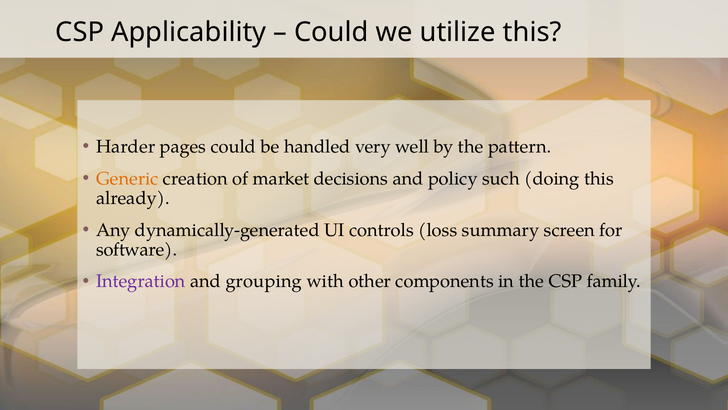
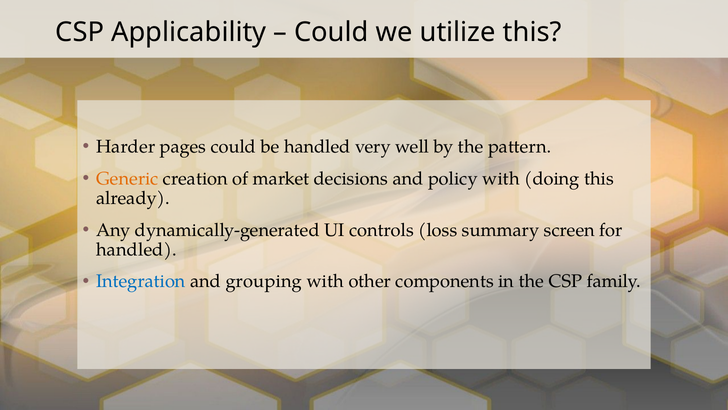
policy such: such -> with
software at (137, 249): software -> handled
Integration colour: purple -> blue
